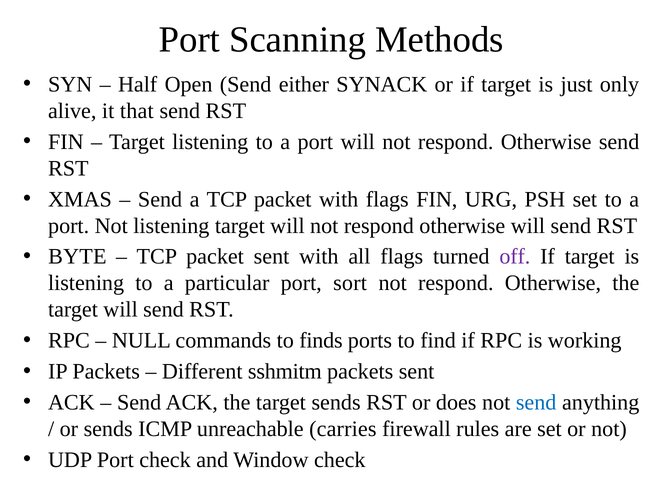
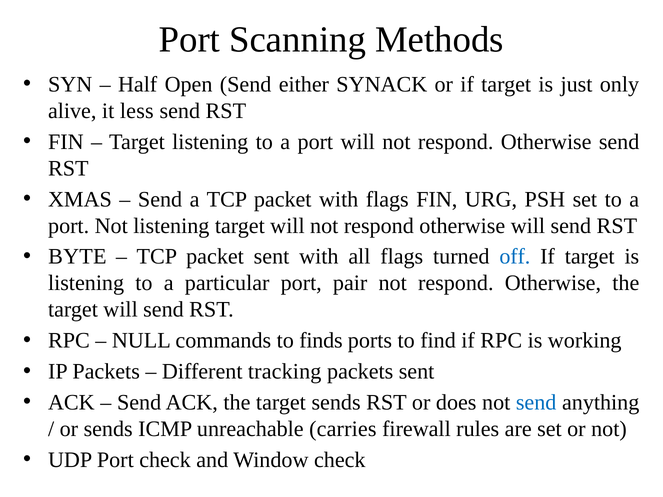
that: that -> less
off colour: purple -> blue
sort: sort -> pair
sshmitm: sshmitm -> tracking
